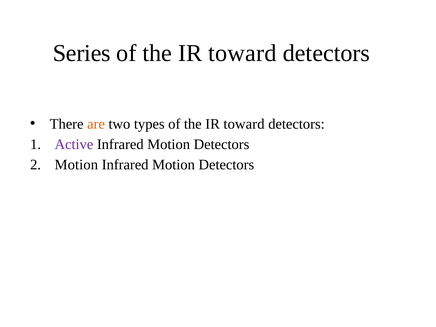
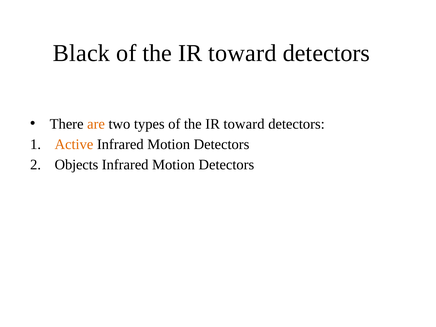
Series: Series -> Black
Active colour: purple -> orange
Motion at (76, 165): Motion -> Objects
